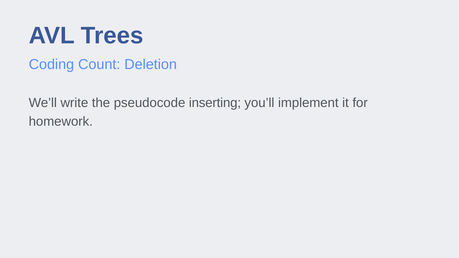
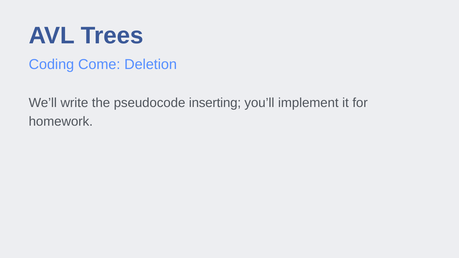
Count: Count -> Come
